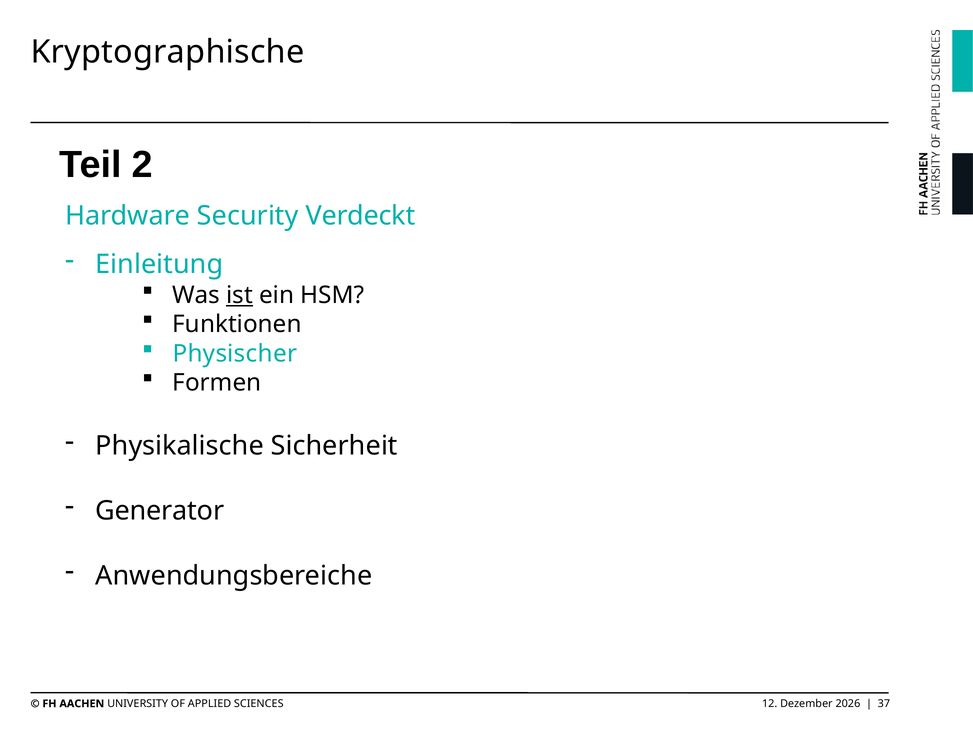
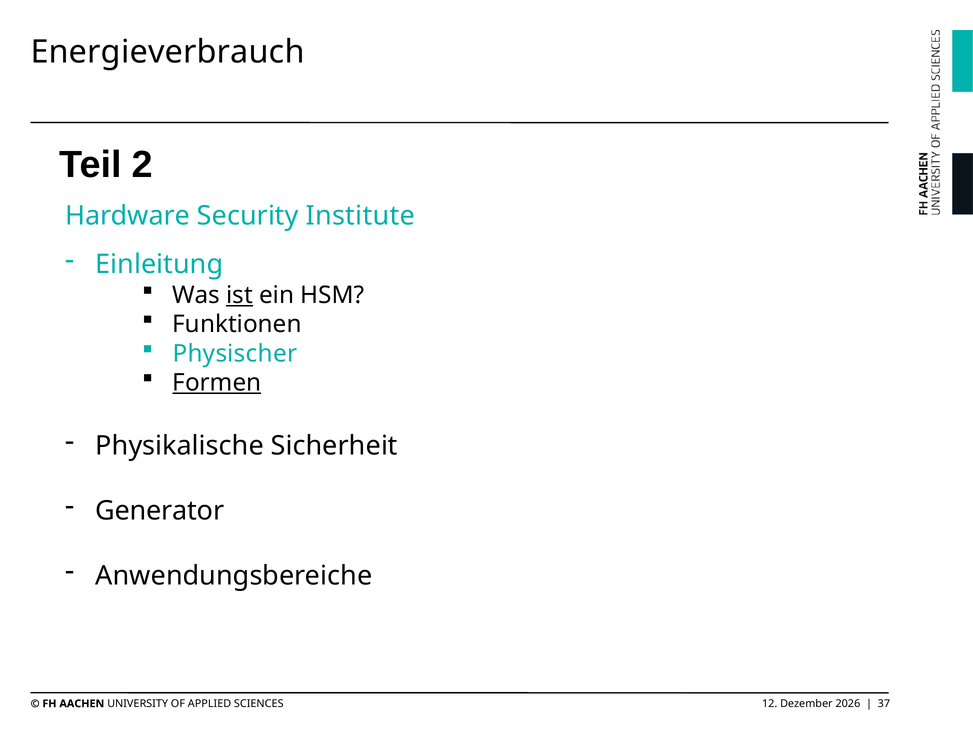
Kryptographische: Kryptographische -> Energieverbrauch
Verdeckt: Verdeckt -> Institute
Formen underline: none -> present
